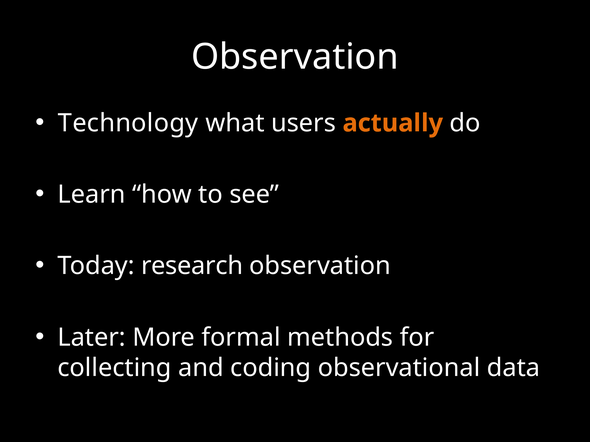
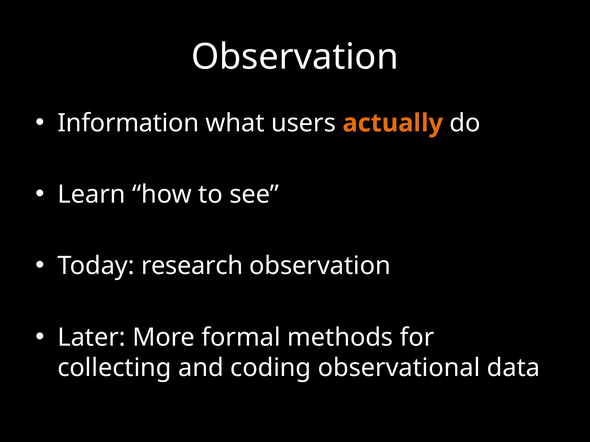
Technology: Technology -> Information
